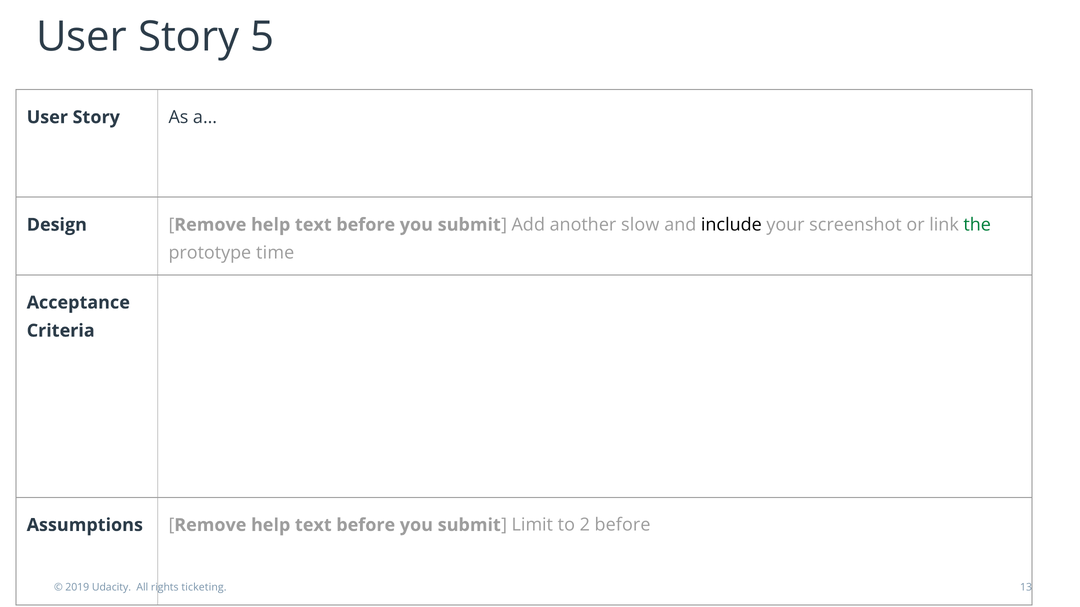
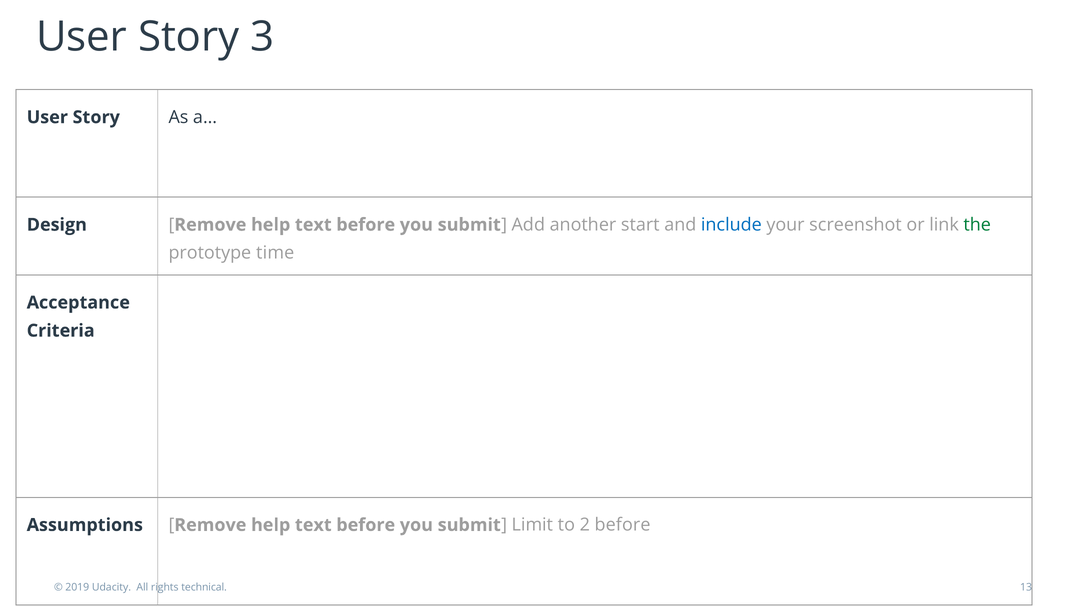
5: 5 -> 3
slow: slow -> start
include colour: black -> blue
ticketing: ticketing -> technical
